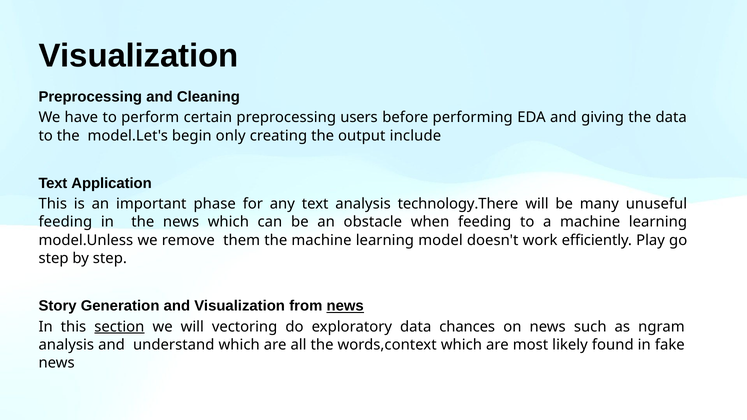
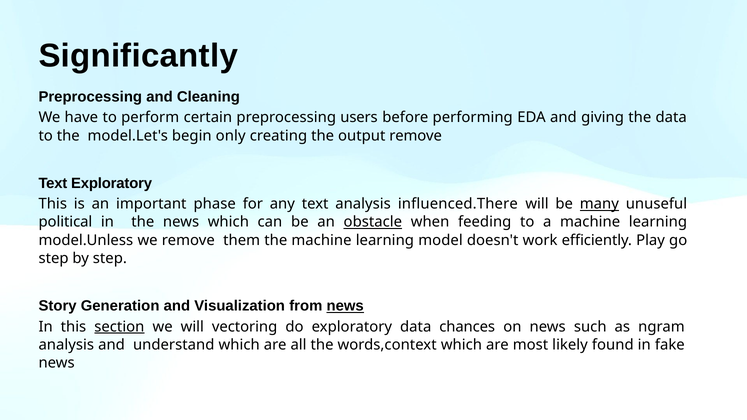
Visualization at (138, 56): Visualization -> Significantly
output include: include -> remove
Text Application: Application -> Exploratory
technology.There: technology.There -> influenced.There
many underline: none -> present
feeding at (65, 222): feeding -> political
obstacle underline: none -> present
